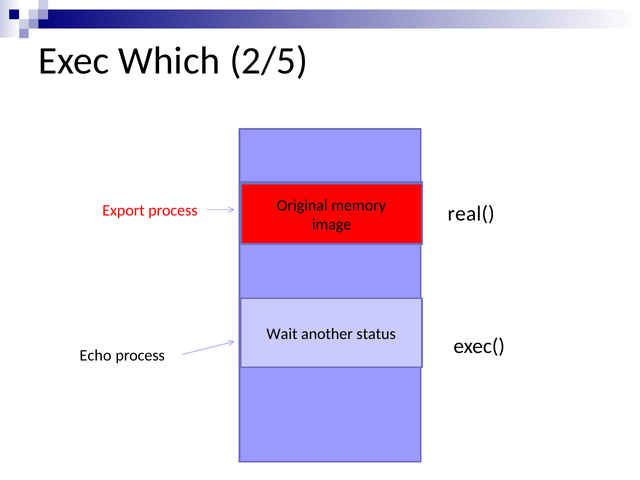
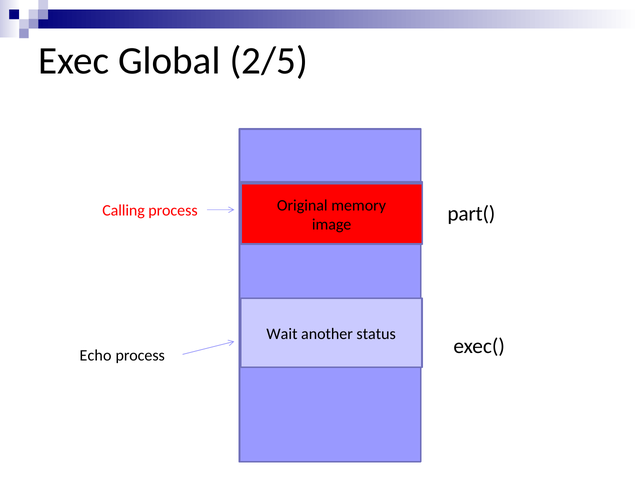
Which: Which -> Global
Export: Export -> Calling
real(: real( -> part(
